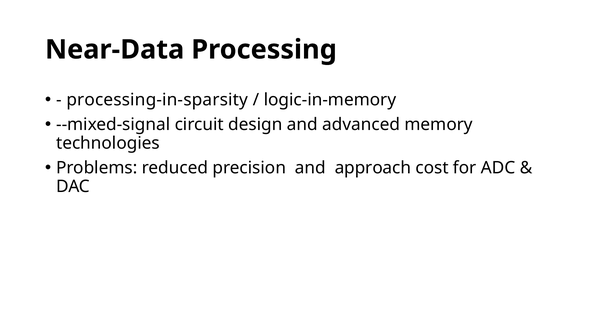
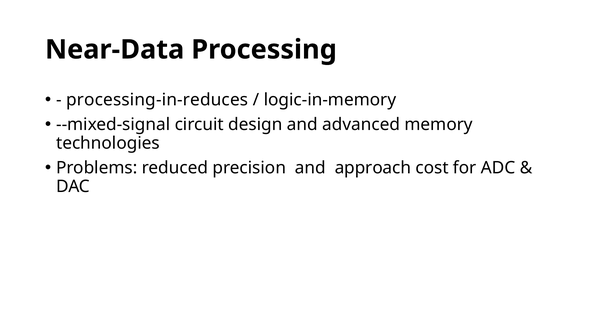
processing-in-sparsity: processing-in-sparsity -> processing-in-reduces
